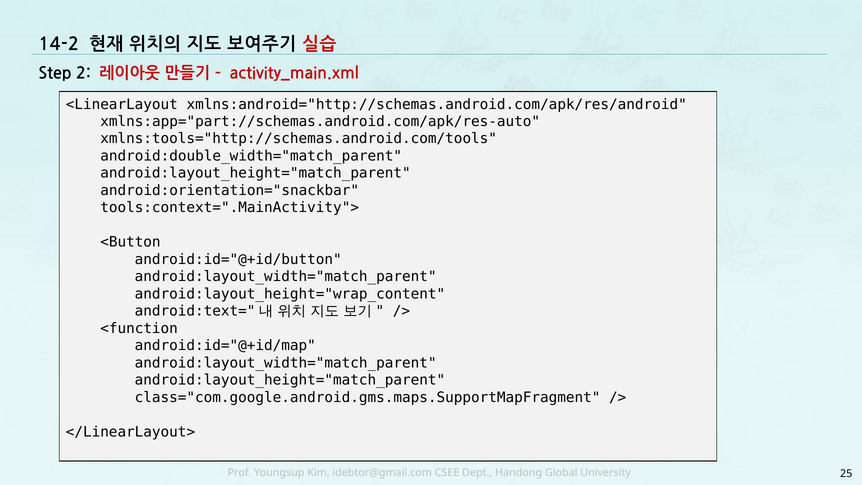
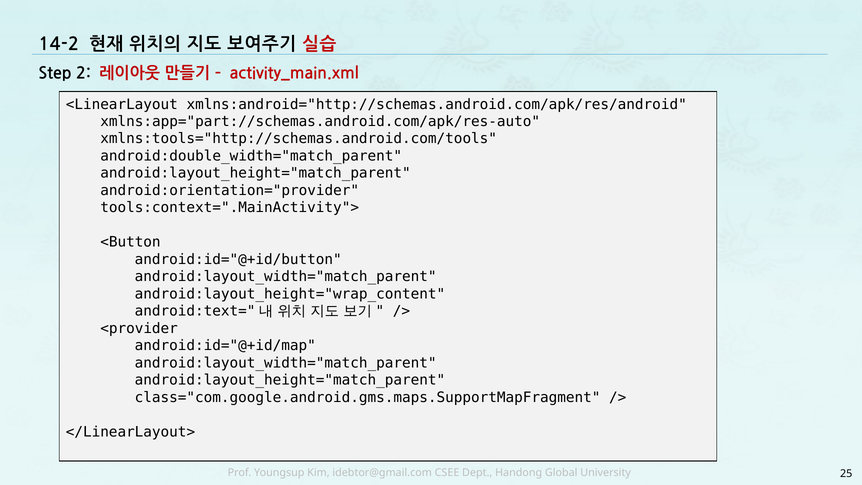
android:orientation="snackbar: android:orientation="snackbar -> android:orientation="provider
<function: <function -> <provider
